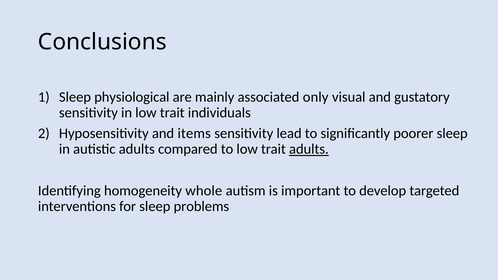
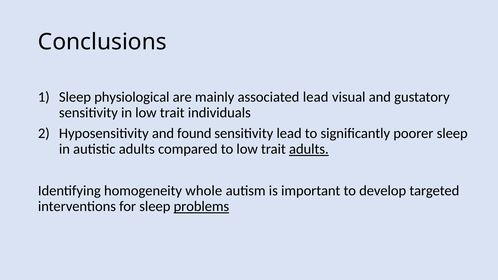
associated only: only -> lead
items: items -> found
problems underline: none -> present
